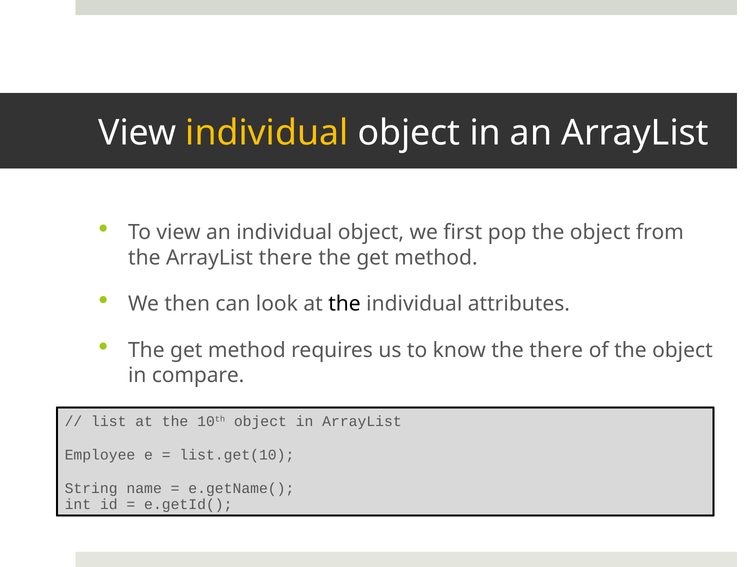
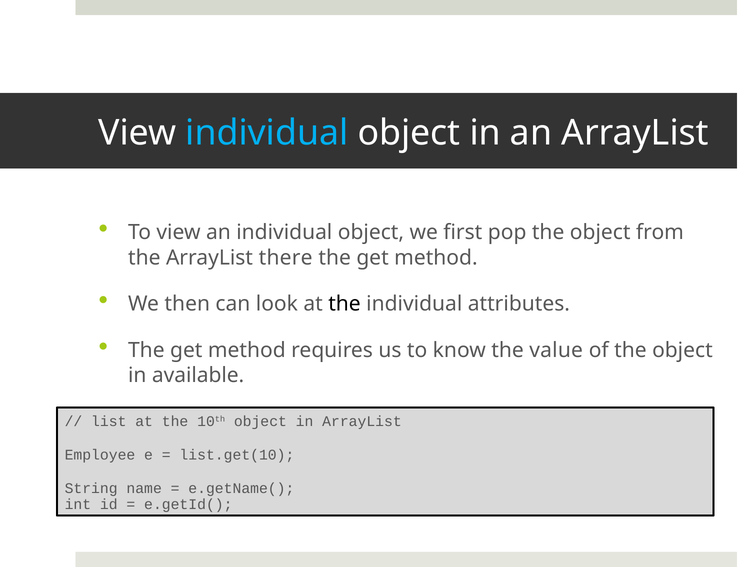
individual at (267, 133) colour: yellow -> light blue
the there: there -> value
compare: compare -> available
